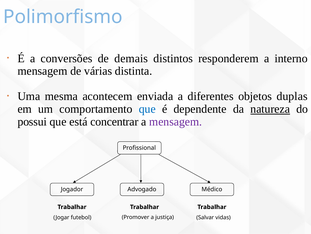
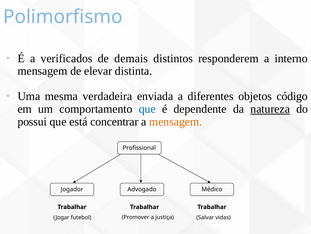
conversões: conversões -> verificados
várias: várias -> elevar
acontecem: acontecem -> verdadeira
duplas: duplas -> código
mensagem at (176, 121) colour: purple -> orange
